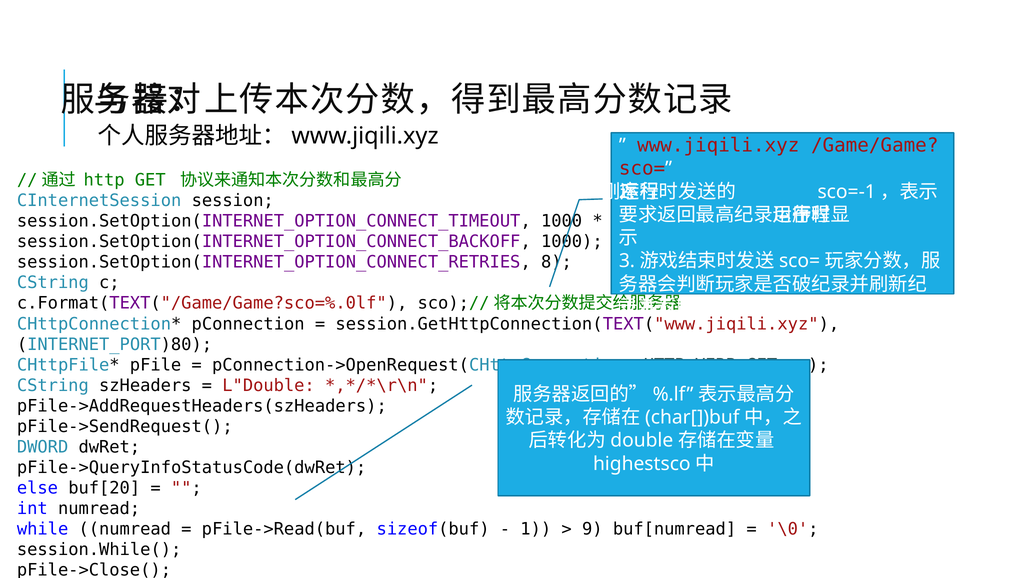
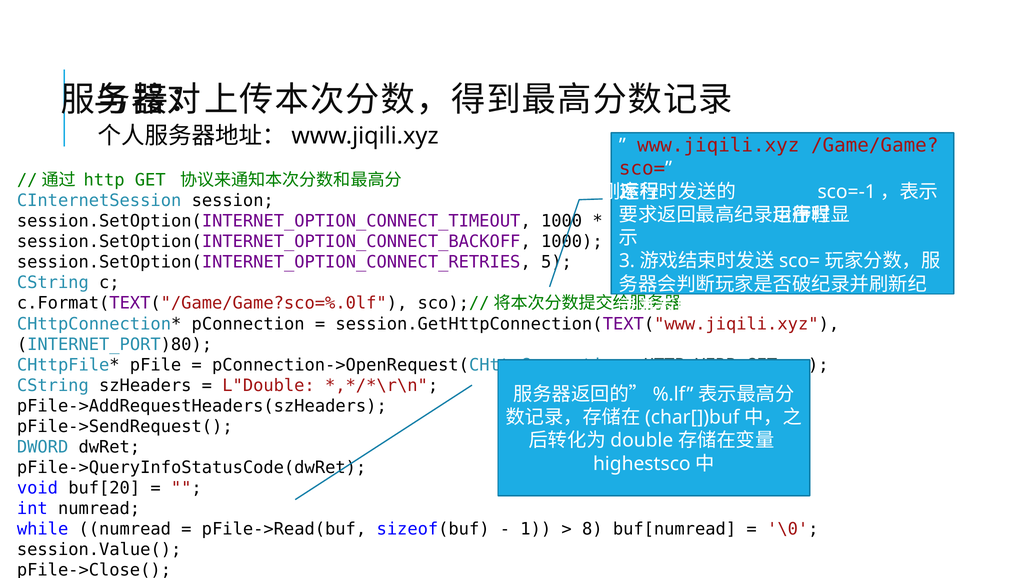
8: 8 -> 5
else: else -> void
9: 9 -> 8
session.While(: session.While( -> session.Value(
